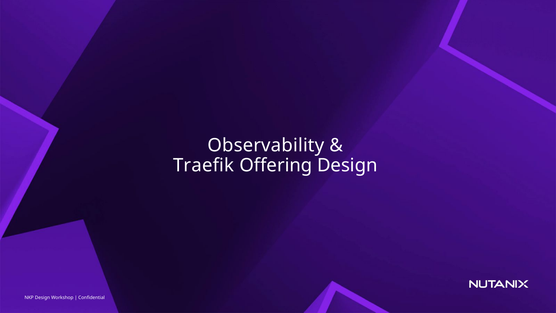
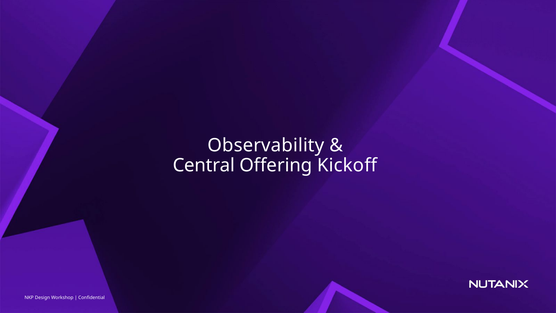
Traefik: Traefik -> Central
Offering Design: Design -> Kickoff
